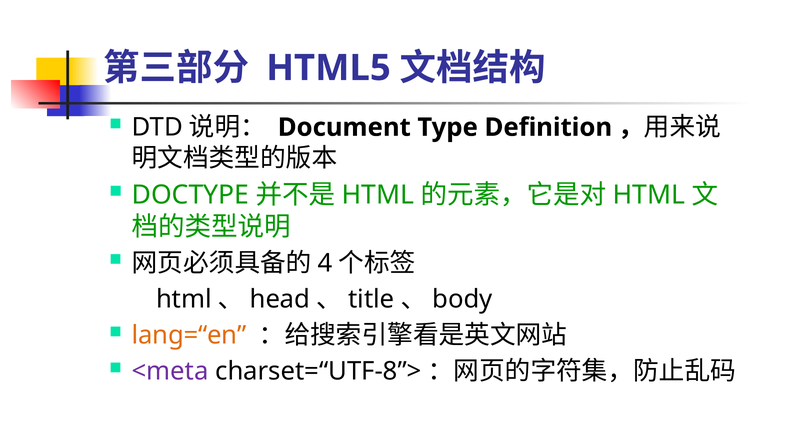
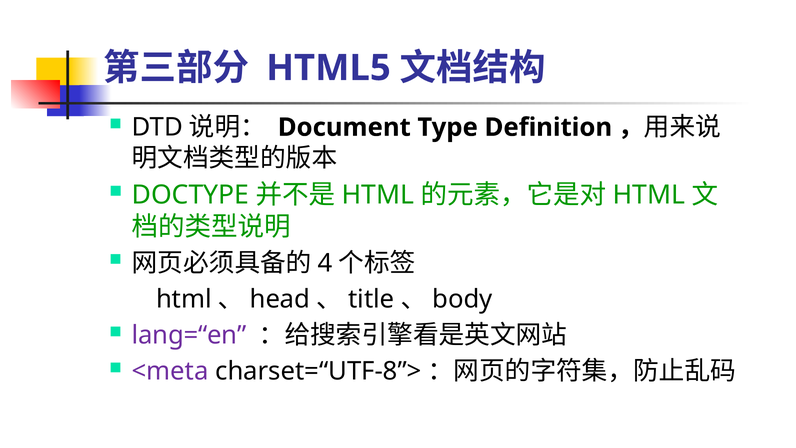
lang=“en colour: orange -> purple
